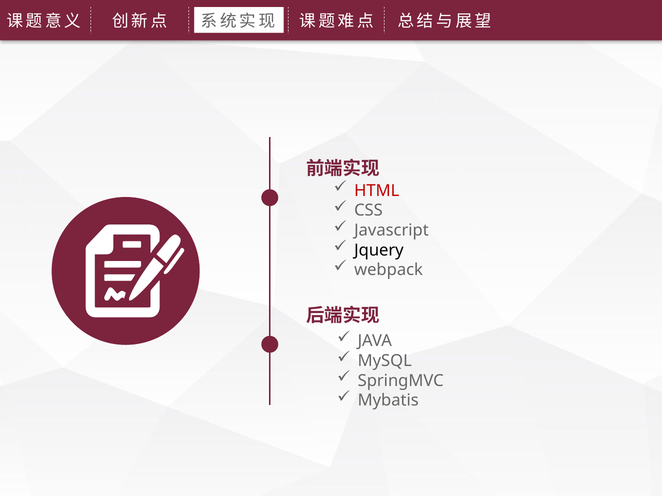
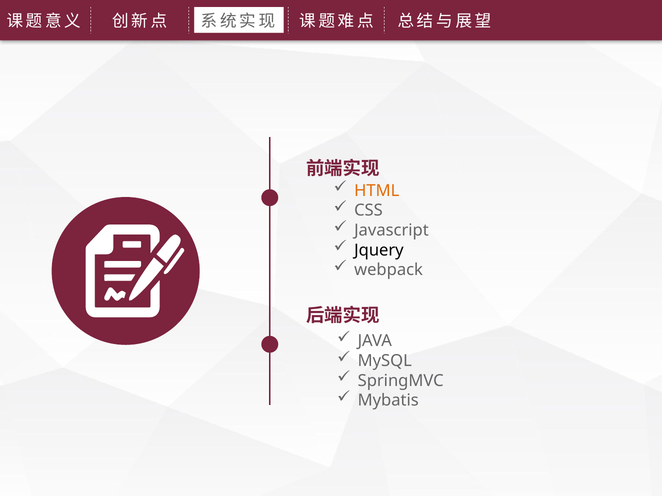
HTML colour: red -> orange
